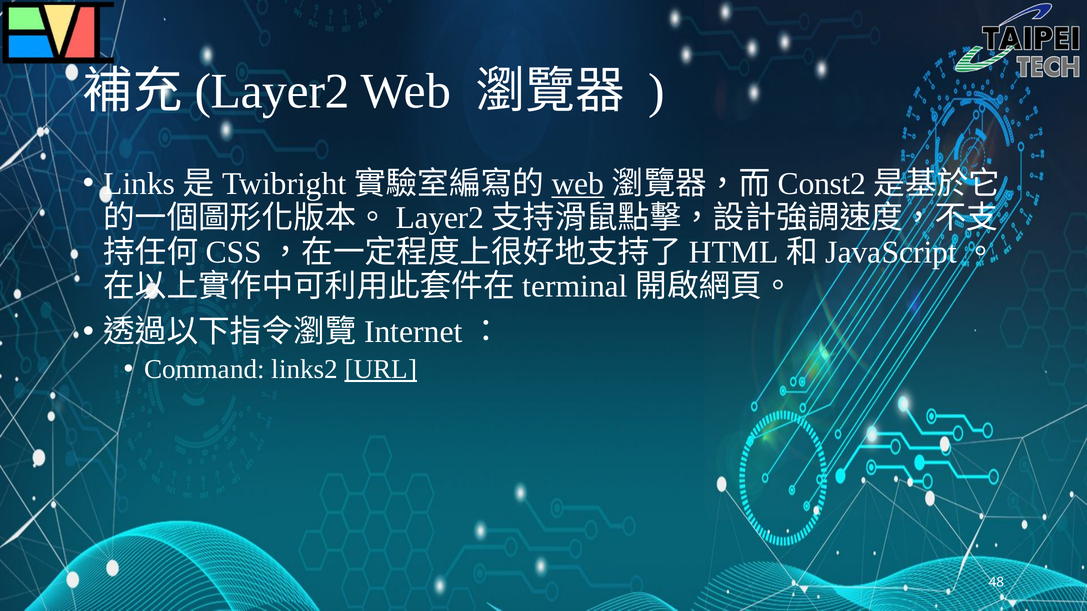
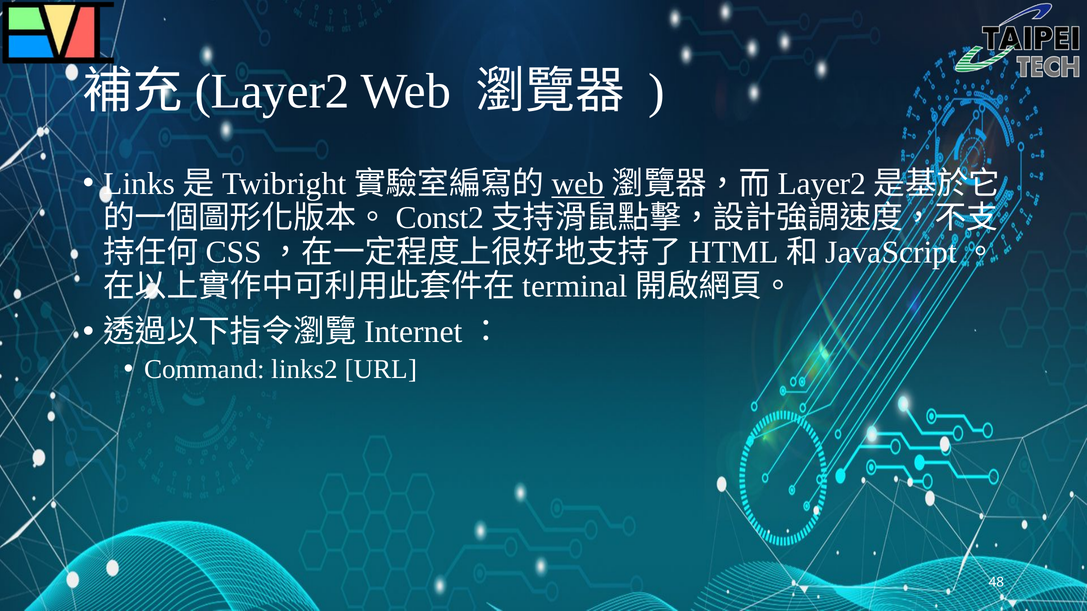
Const2 at (822, 184): Const2 -> Layer2
Layer2 at (440, 218): Layer2 -> Const2
URL underline: present -> none
